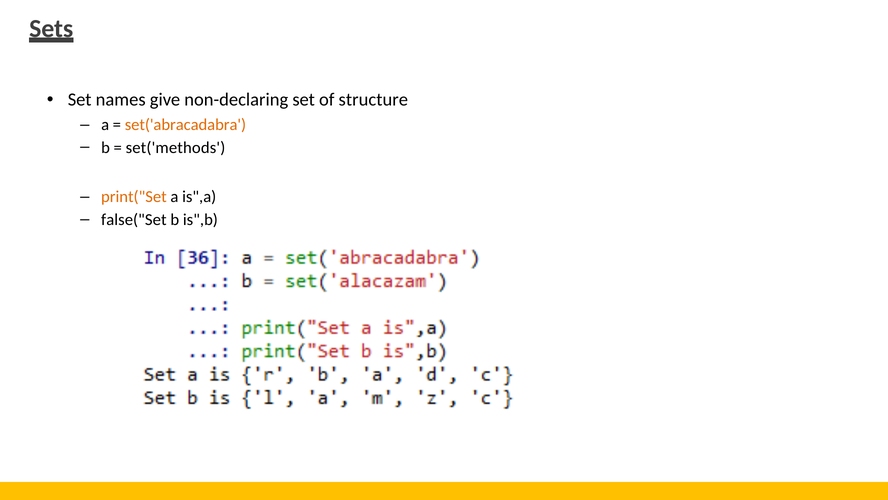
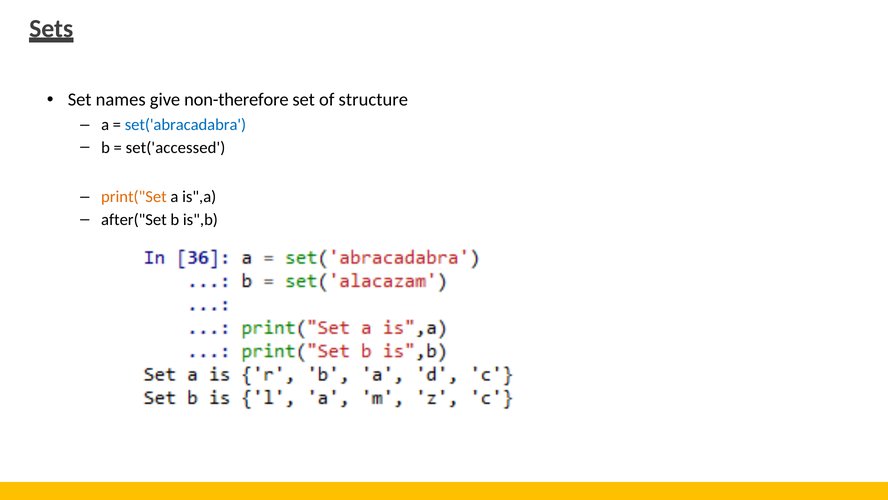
non-declaring: non-declaring -> non-therefore
set('abracadabra colour: orange -> blue
set('methods: set('methods -> set('accessed
false("Set: false("Set -> after("Set
